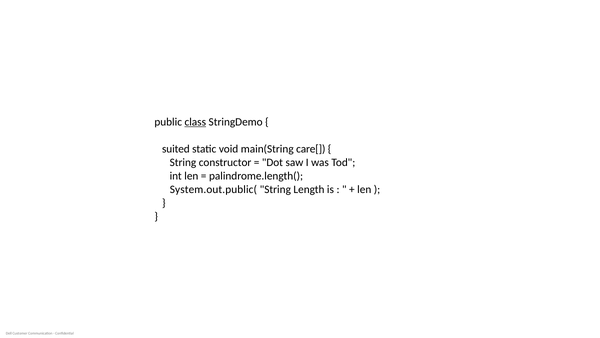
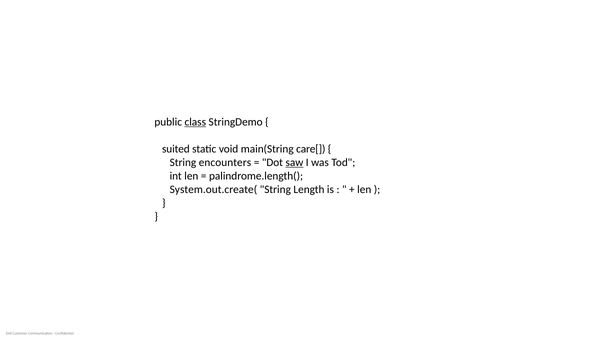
constructor: constructor -> encounters
saw underline: none -> present
System.out.public(: System.out.public( -> System.out.create(
